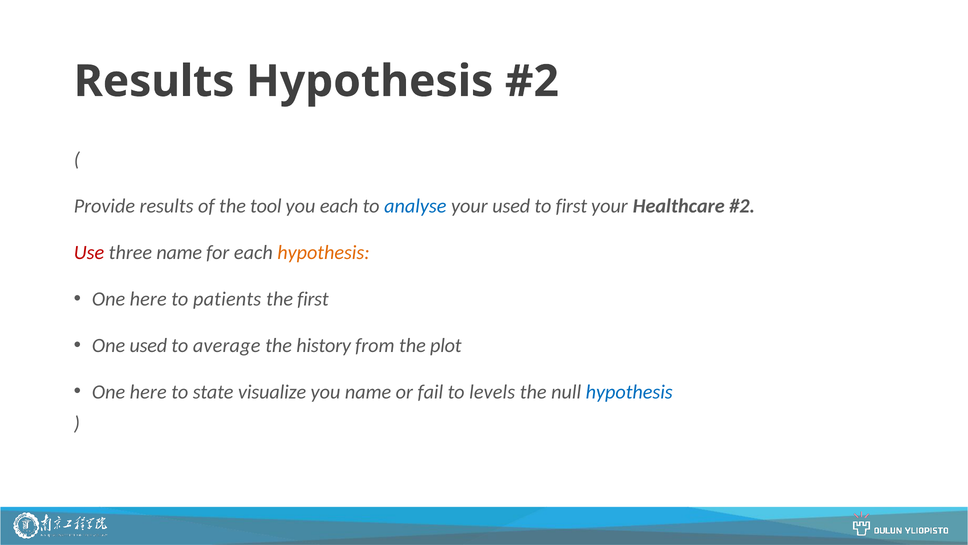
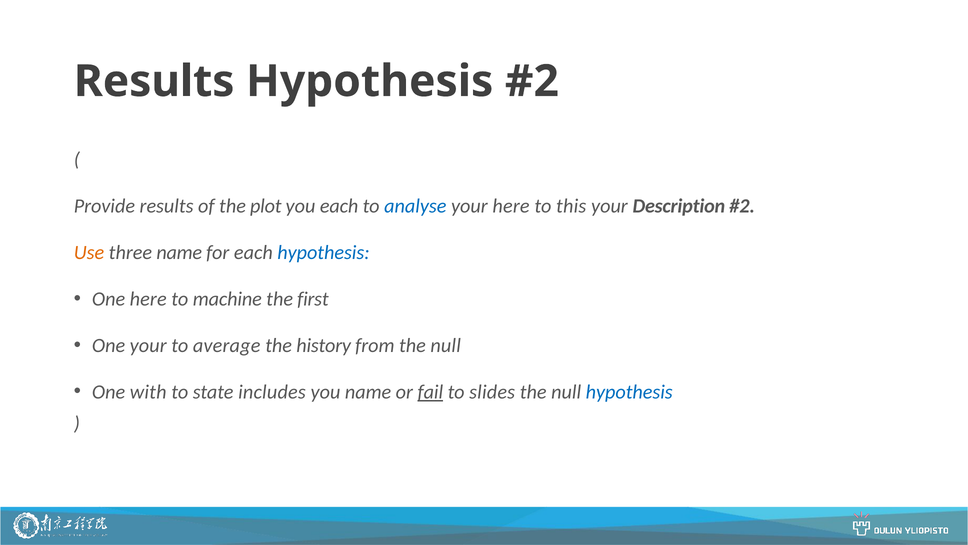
tool: tool -> plot
your used: used -> here
to first: first -> this
Healthcare: Healthcare -> Description
Use colour: red -> orange
hypothesis at (324, 252) colour: orange -> blue
patients: patients -> machine
One used: used -> your
from the plot: plot -> null
here at (148, 392): here -> with
visualize: visualize -> includes
fail underline: none -> present
levels: levels -> slides
